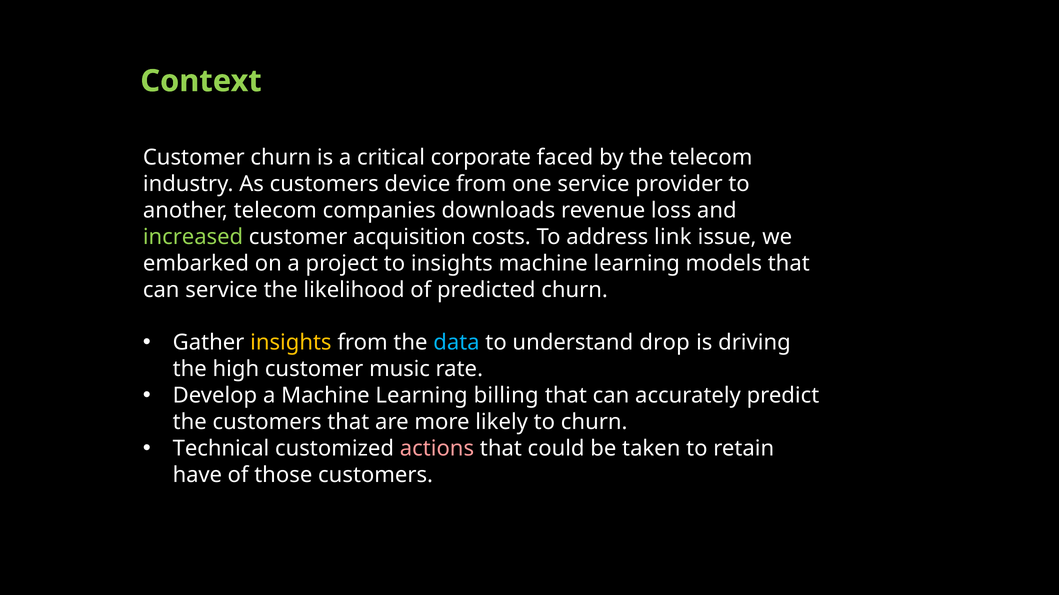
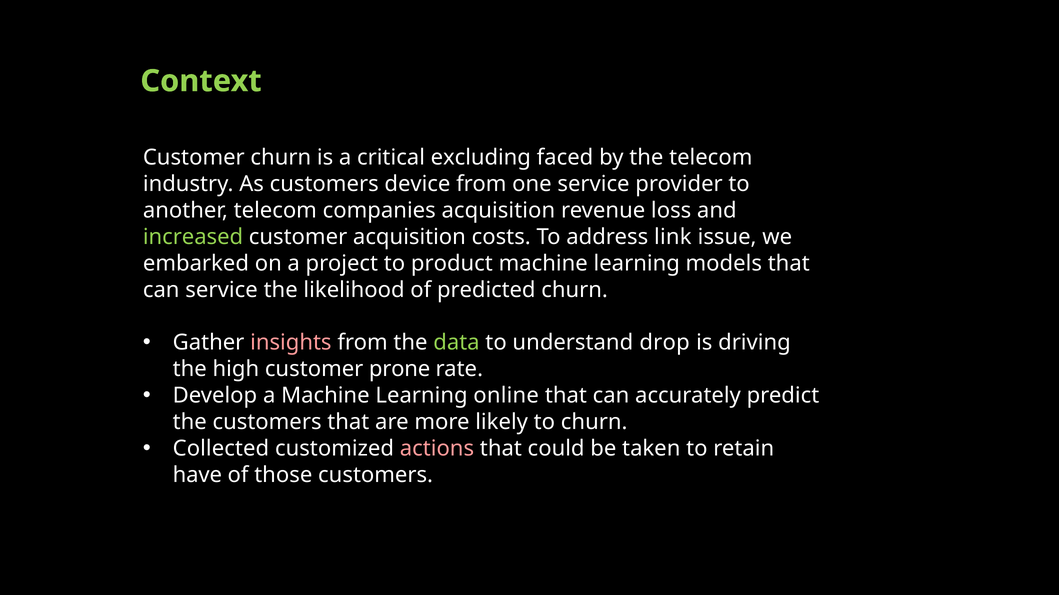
corporate: corporate -> excluding
companies downloads: downloads -> acquisition
to insights: insights -> product
insights at (291, 343) colour: yellow -> pink
data colour: light blue -> light green
music: music -> prone
billing: billing -> online
Technical: Technical -> Collected
